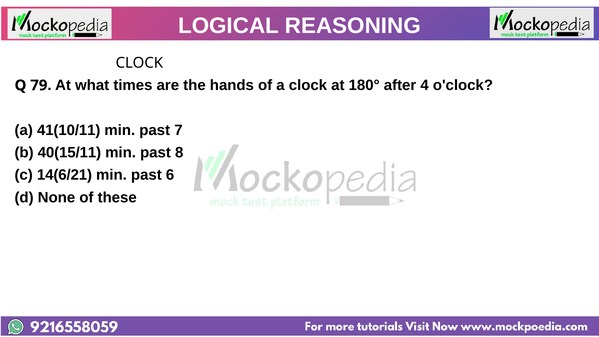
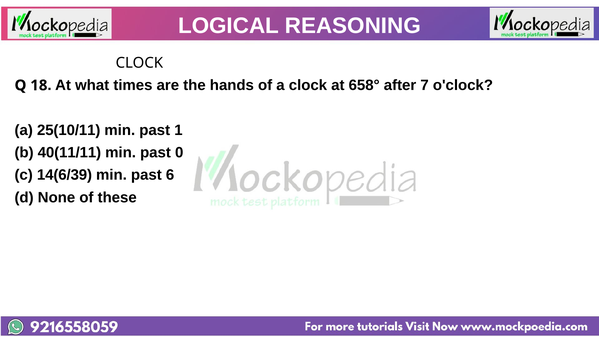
79: 79 -> 18
180°: 180° -> 658°
4: 4 -> 7
41(10/11: 41(10/11 -> 25(10/11
7: 7 -> 1
40(15/11: 40(15/11 -> 40(11/11
8: 8 -> 0
14(6/21: 14(6/21 -> 14(6/39
